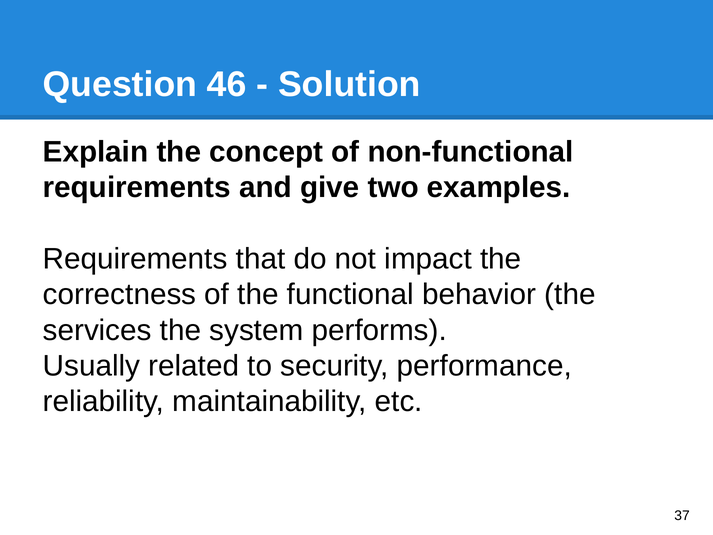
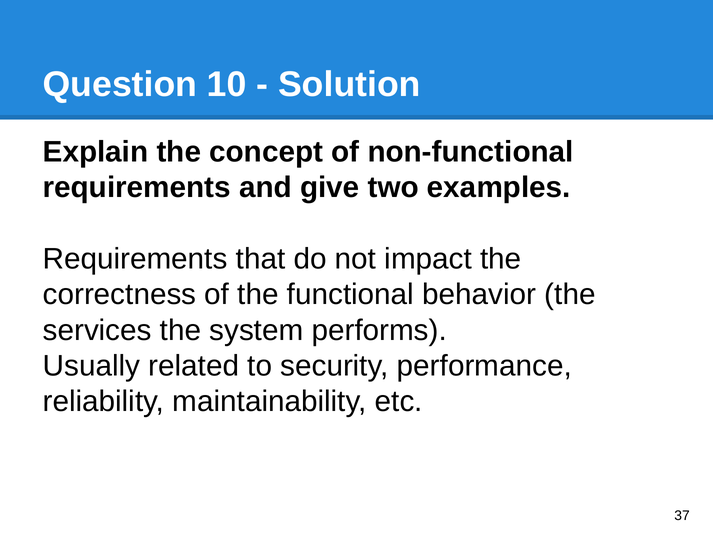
46: 46 -> 10
